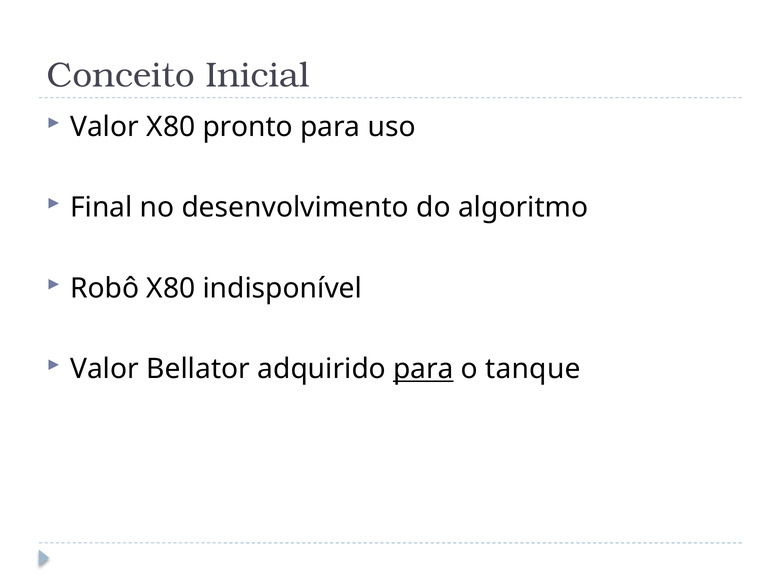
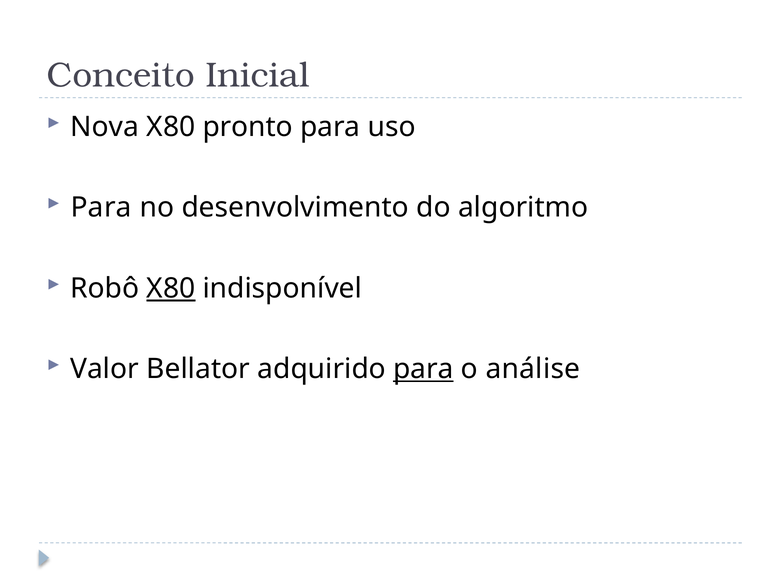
Valor at (105, 127): Valor -> Nova
Final at (101, 208): Final -> Para
X80 at (171, 288) underline: none -> present
tanque: tanque -> análise
